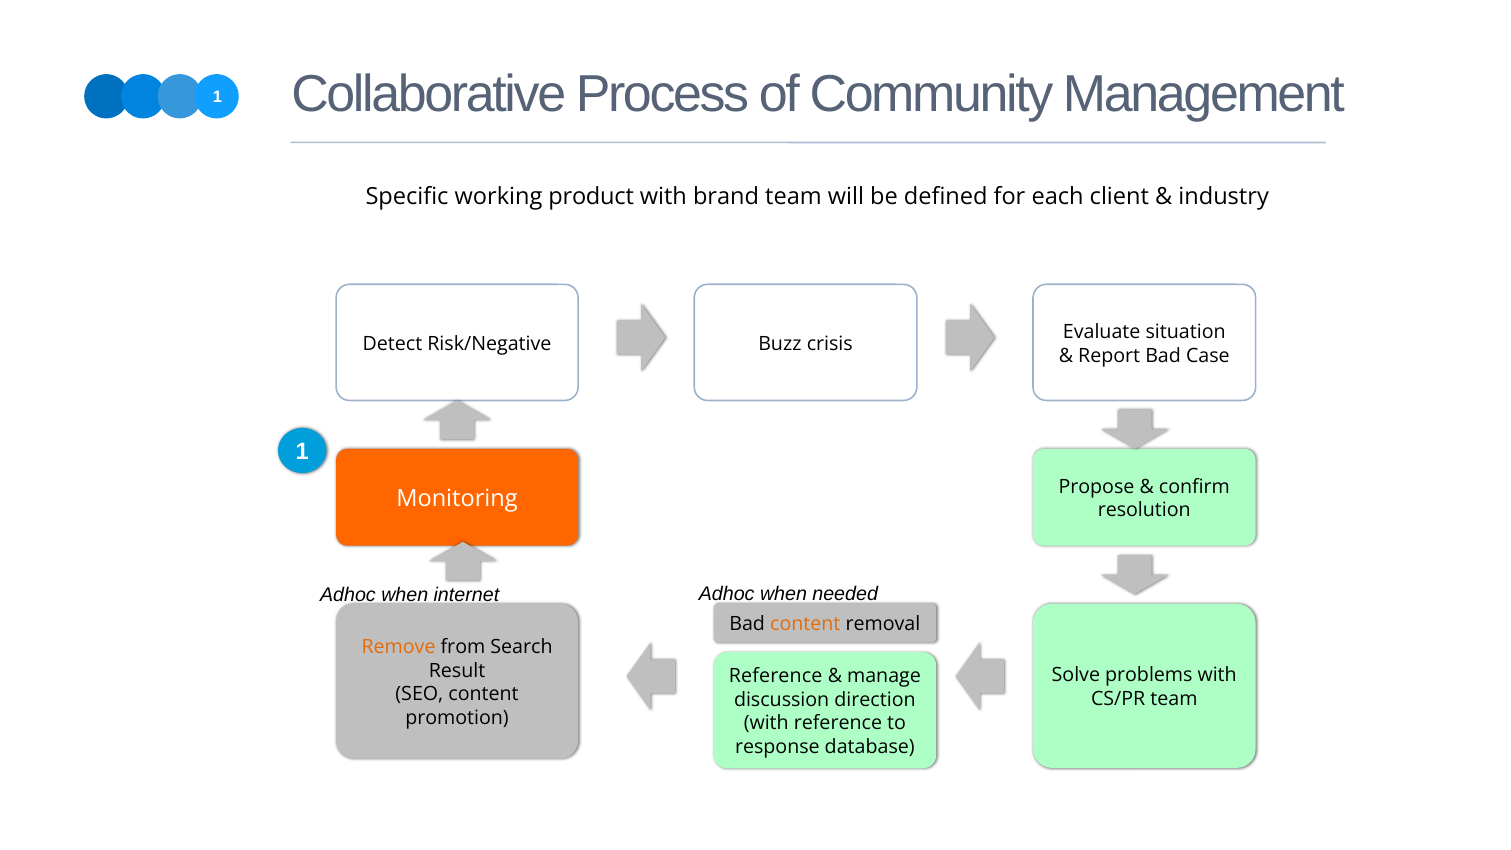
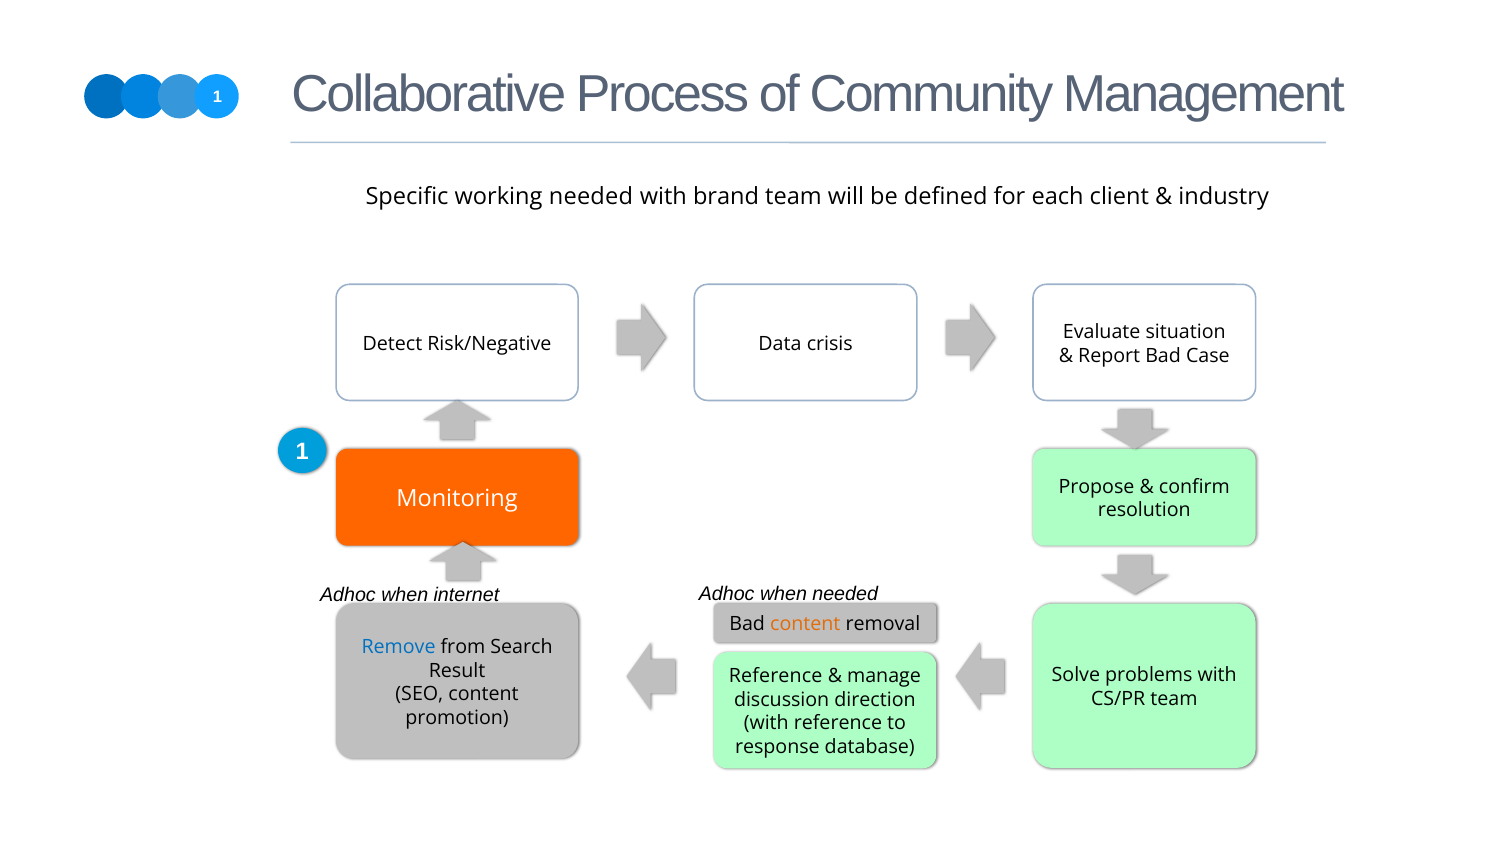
working product: product -> needed
Buzz: Buzz -> Data
Remove colour: orange -> blue
